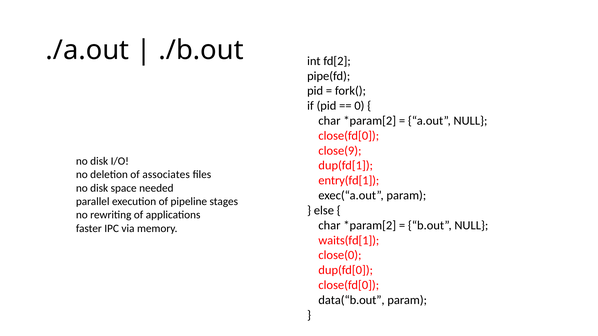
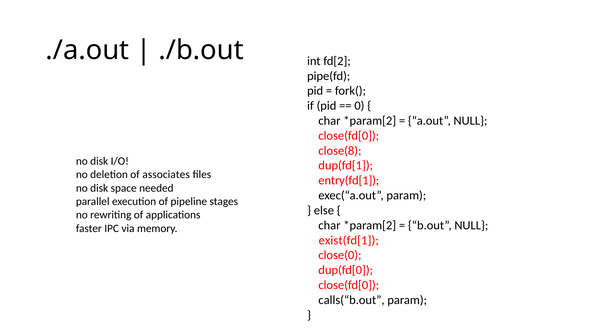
close(9: close(9 -> close(8
waits(fd[1: waits(fd[1 -> exist(fd[1
data(“b.out: data(“b.out -> calls(“b.out
